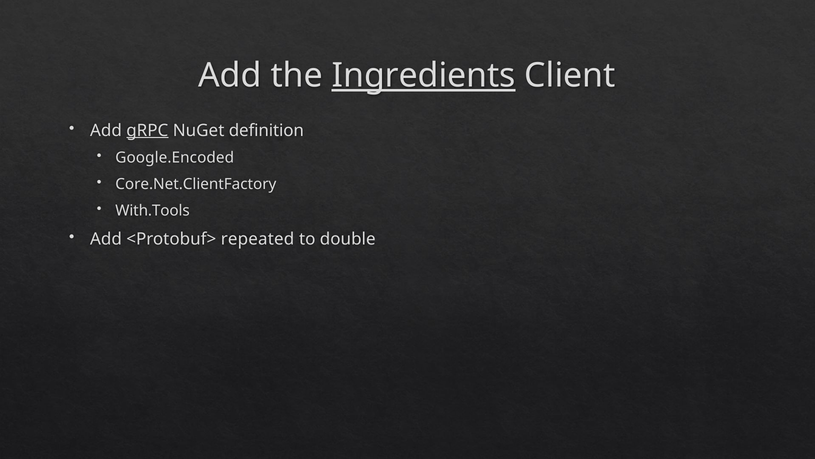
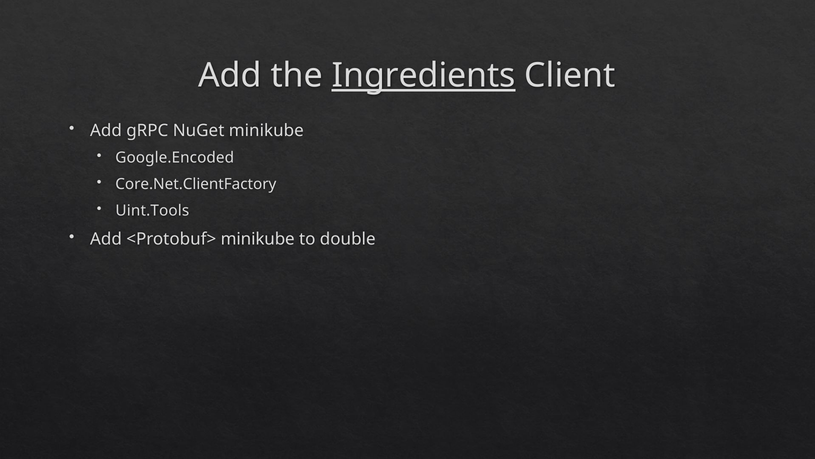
gRPC underline: present -> none
NuGet definition: definition -> minikube
With.Tools: With.Tools -> Uint.Tools
<Protobuf> repeated: repeated -> minikube
